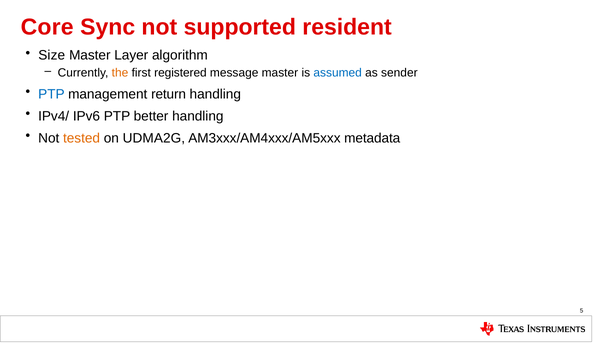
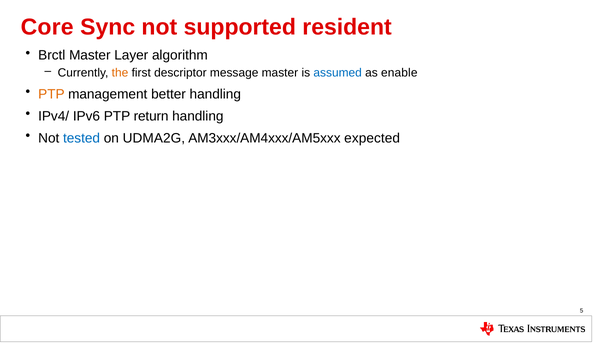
Size: Size -> Brctl
registered: registered -> descriptor
sender: sender -> enable
PTP at (51, 94) colour: blue -> orange
return: return -> better
better: better -> return
tested colour: orange -> blue
metadata: metadata -> expected
